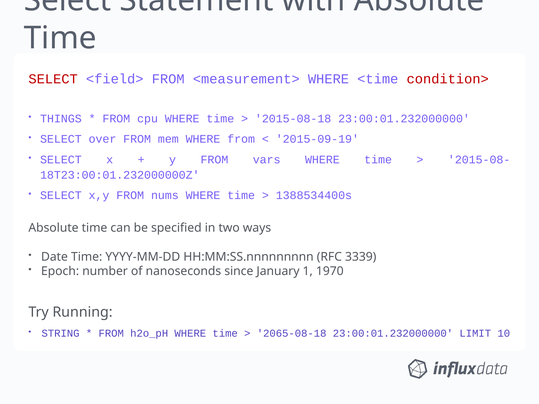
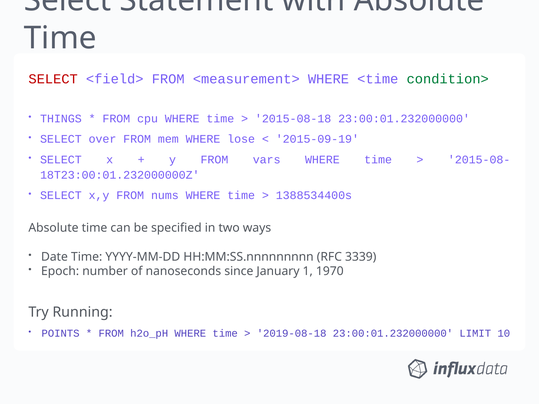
condition> colour: red -> green
WHERE from: from -> lose
STRING: STRING -> POINTS
2065-08-18: 2065-08-18 -> 2019-08-18
